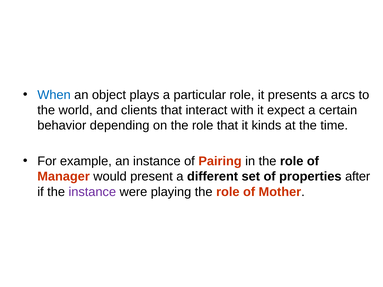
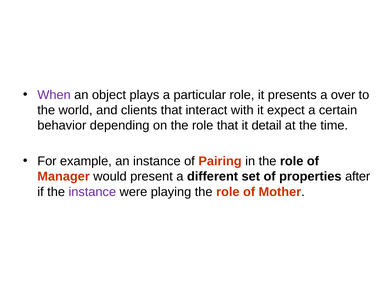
When colour: blue -> purple
arcs: arcs -> over
kinds: kinds -> detail
